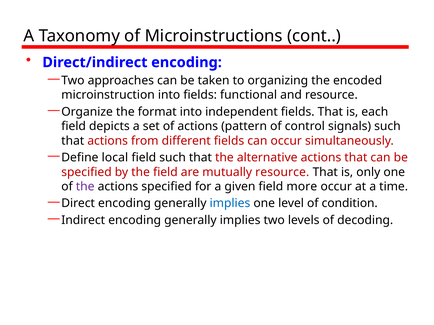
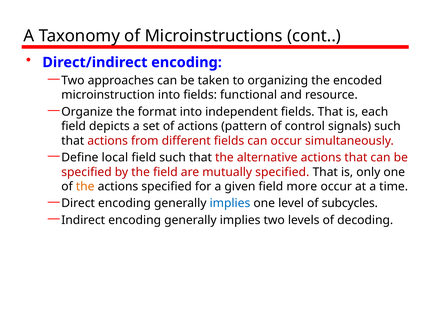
mutually resource: resource -> specified
the at (85, 187) colour: purple -> orange
condition: condition -> subcycles
